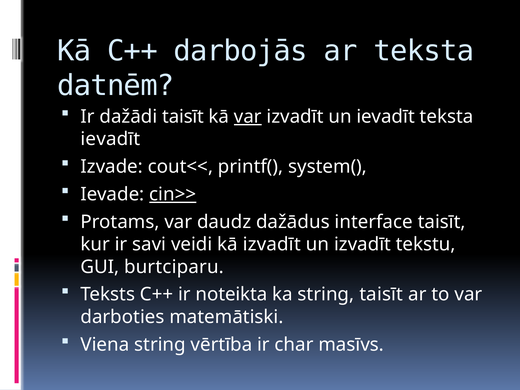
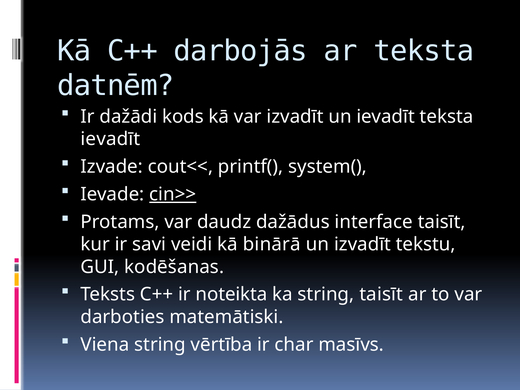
dažādi taisīt: taisīt -> kods
var at (248, 117) underline: present -> none
kā izvadīt: izvadīt -> binārā
burtciparu: burtciparu -> kodēšanas
